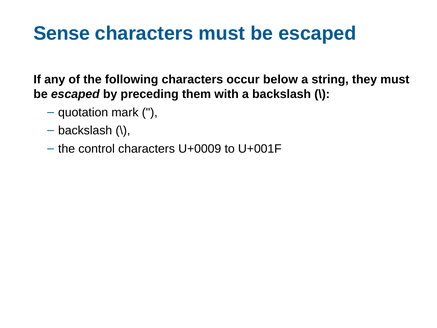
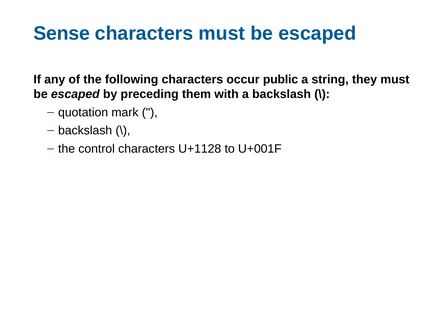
below: below -> public
U+0009: U+0009 -> U+1128
